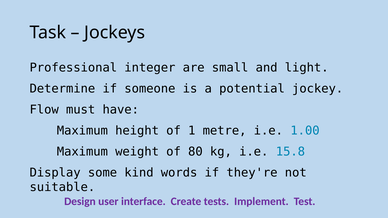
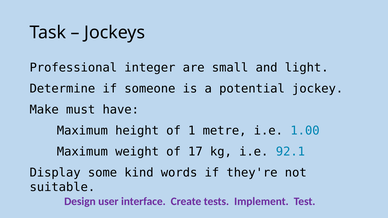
Flow: Flow -> Make
80: 80 -> 17
15.8: 15.8 -> 92.1
